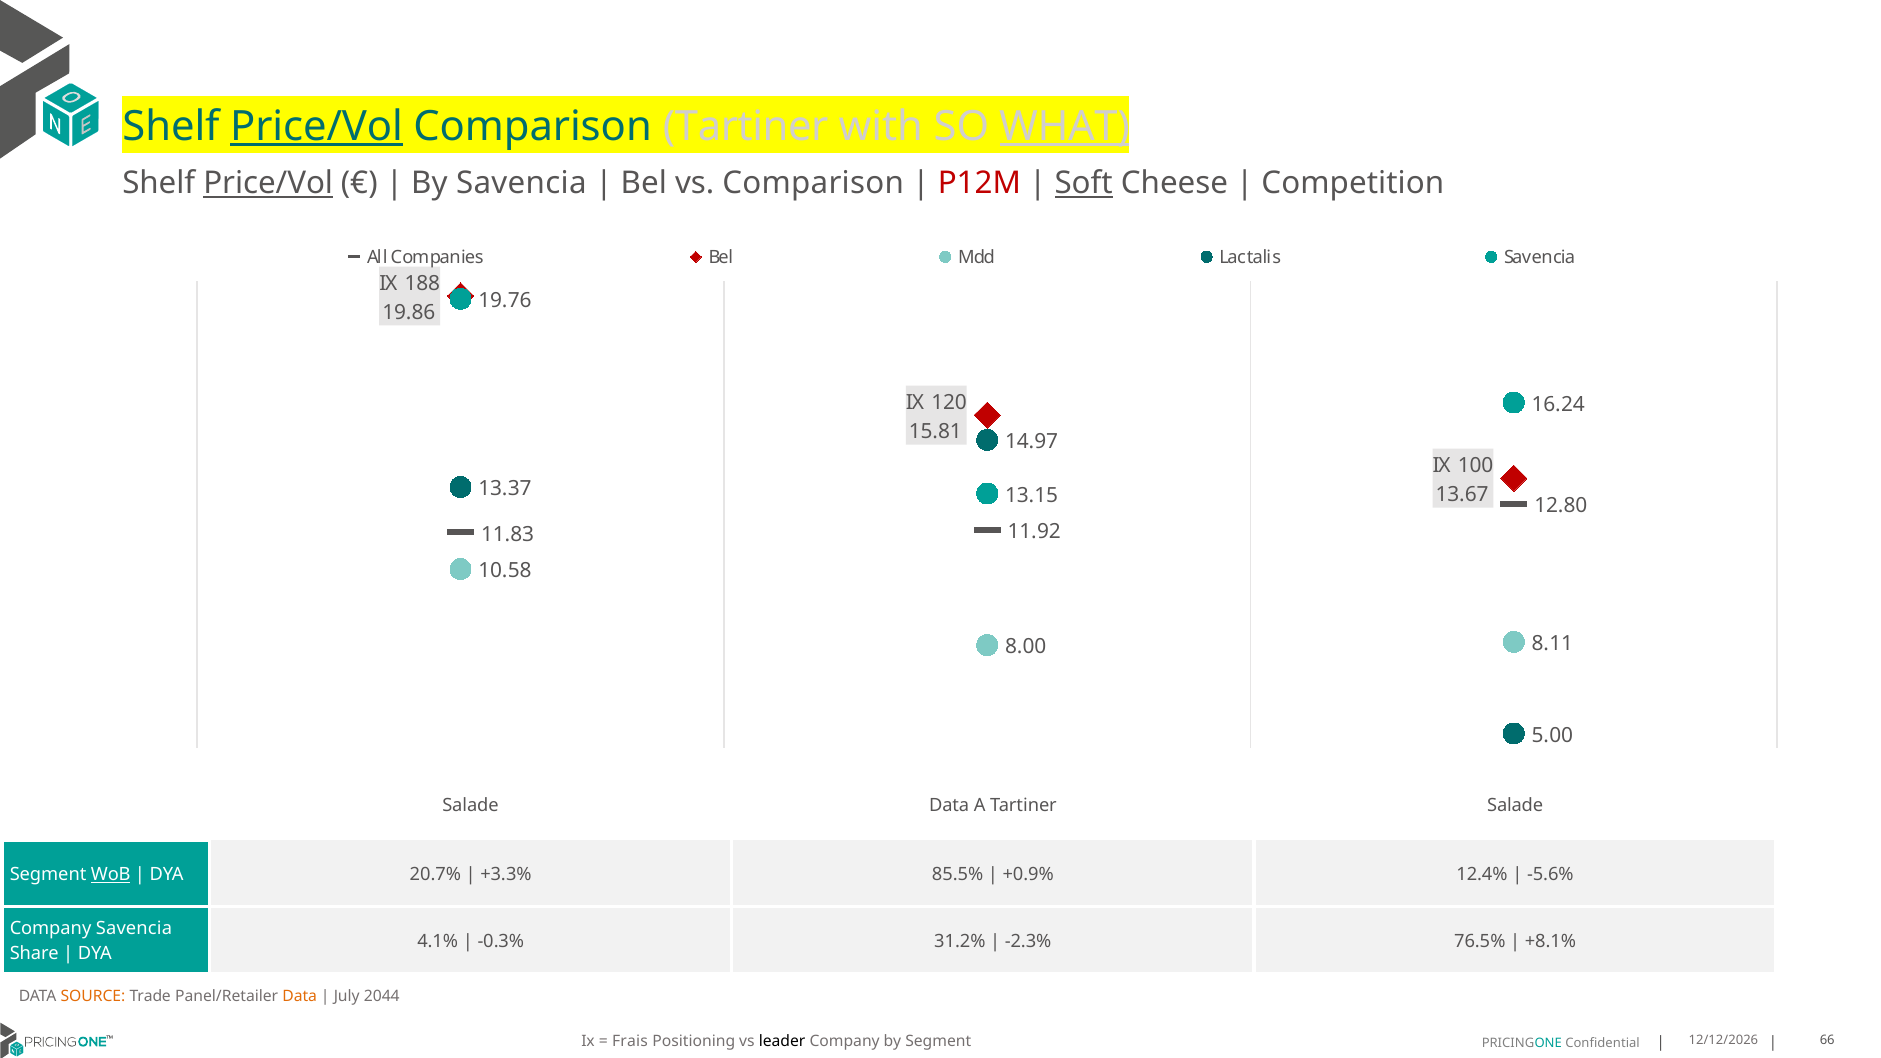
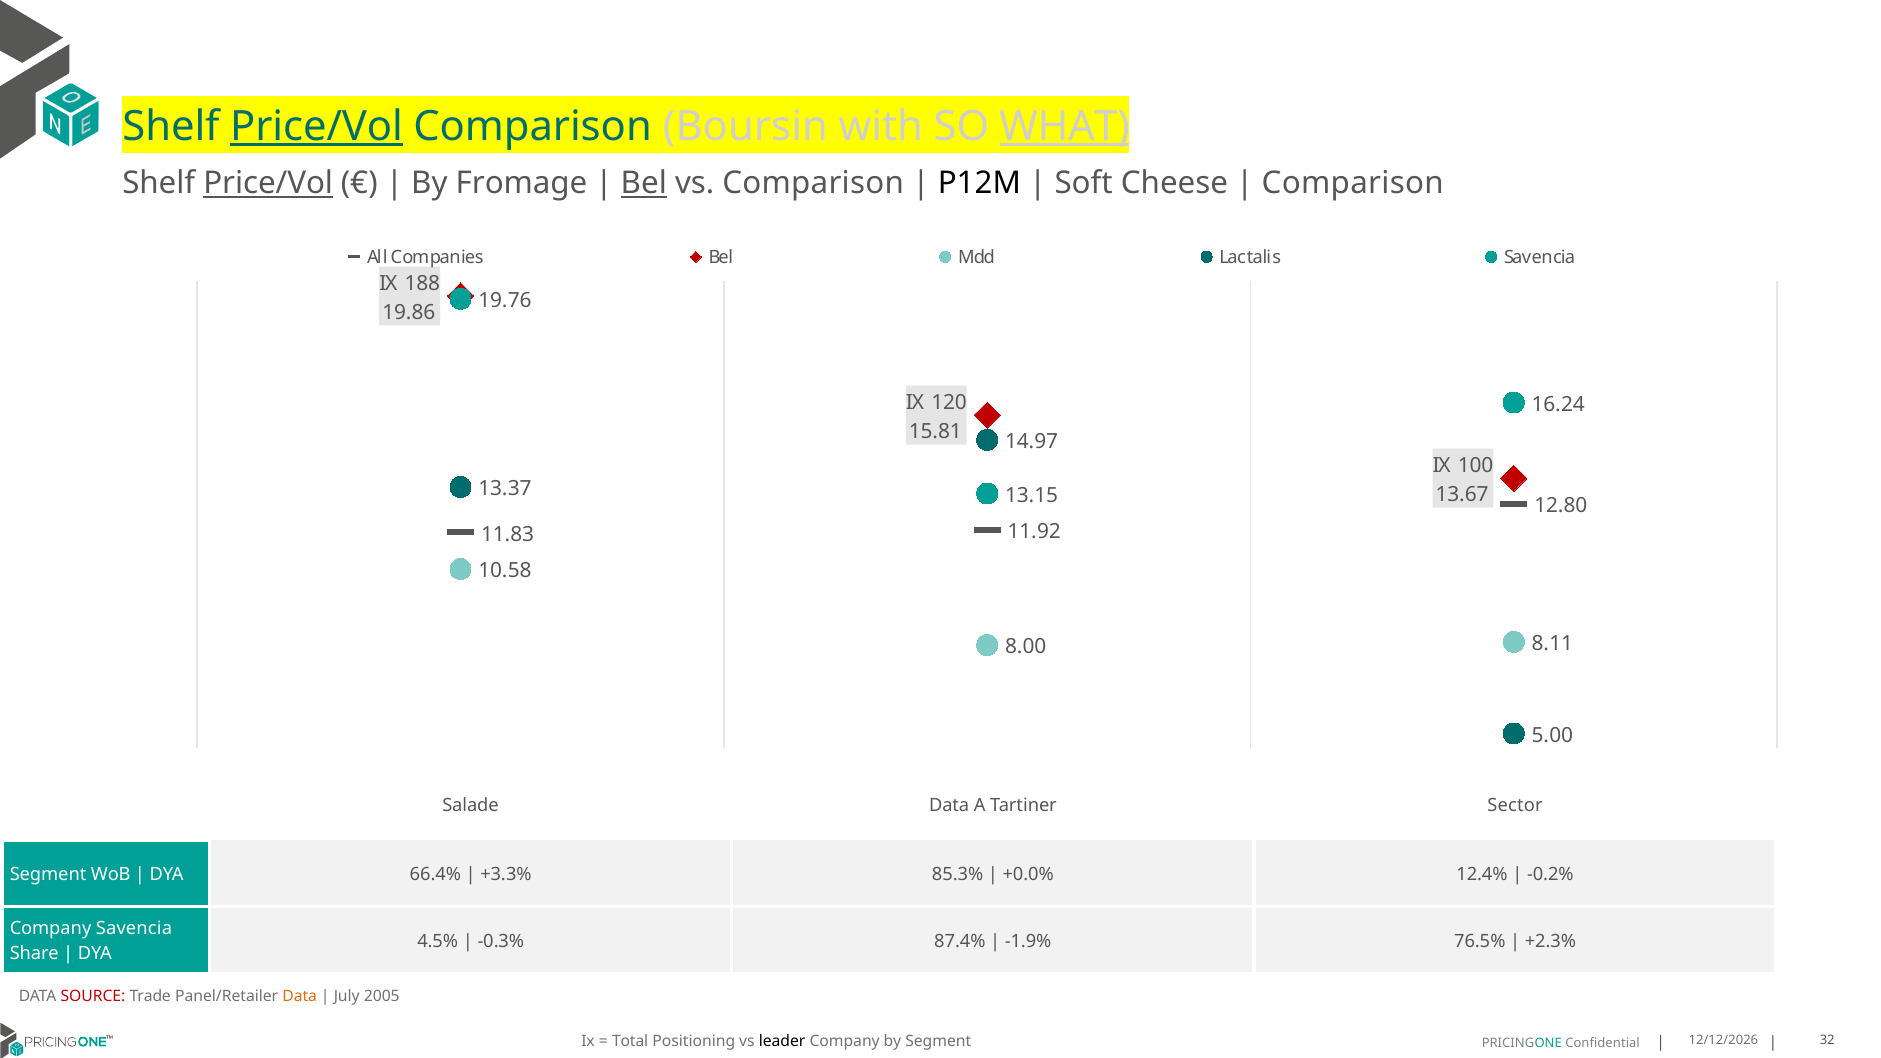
Comparison Tartiner: Tartiner -> Boursin
By Savencia: Savencia -> Fromage
Bel at (644, 183) underline: none -> present
P12M colour: red -> black
Soft underline: present -> none
Competition at (1353, 183): Competition -> Comparison
Tartiner Salade: Salade -> Sector
WoB underline: present -> none
20.7%: 20.7% -> 66.4%
85.5%: 85.5% -> 85.3%
+0.9%: +0.9% -> +0.0%
-5.6%: -5.6% -> -0.2%
4.1%: 4.1% -> 4.5%
31.2%: 31.2% -> 87.4%
-2.3%: -2.3% -> -1.9%
+8.1%: +8.1% -> +2.3%
SOURCE colour: orange -> red
2044: 2044 -> 2005
Frais: Frais -> Total
66: 66 -> 32
